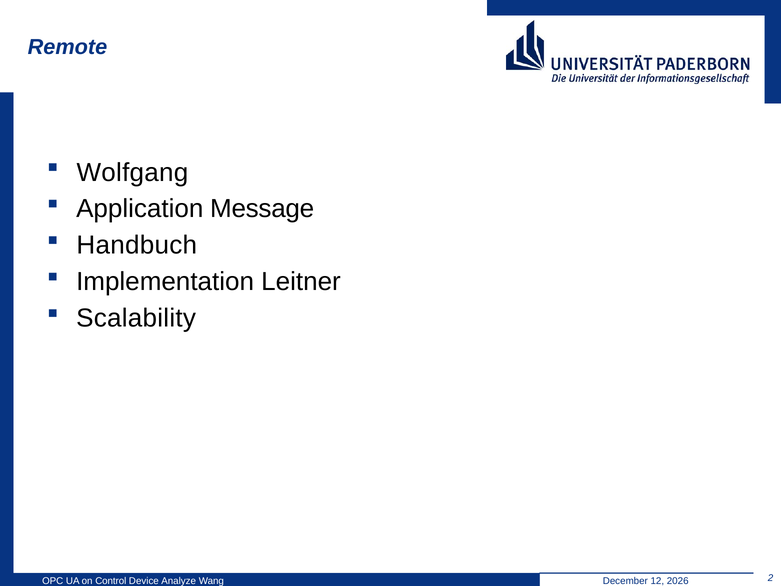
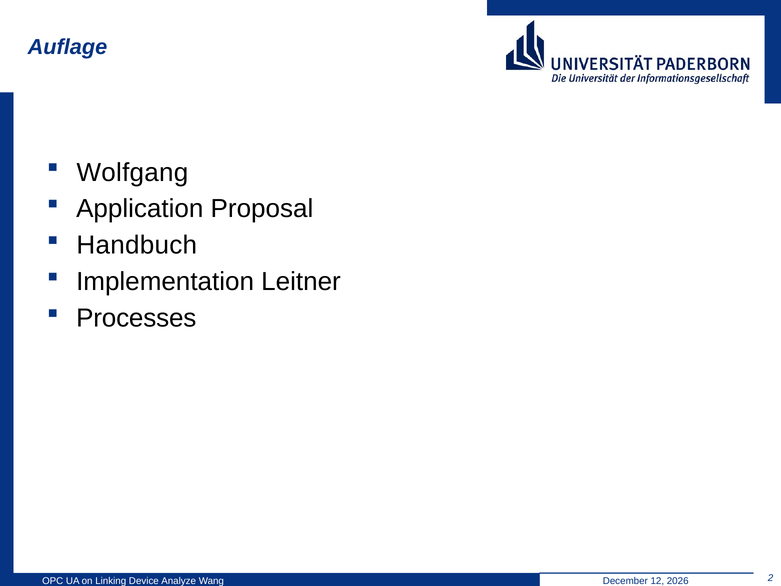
Remote: Remote -> Auflage
Message: Message -> Proposal
Scalability: Scalability -> Processes
Control: Control -> Linking
